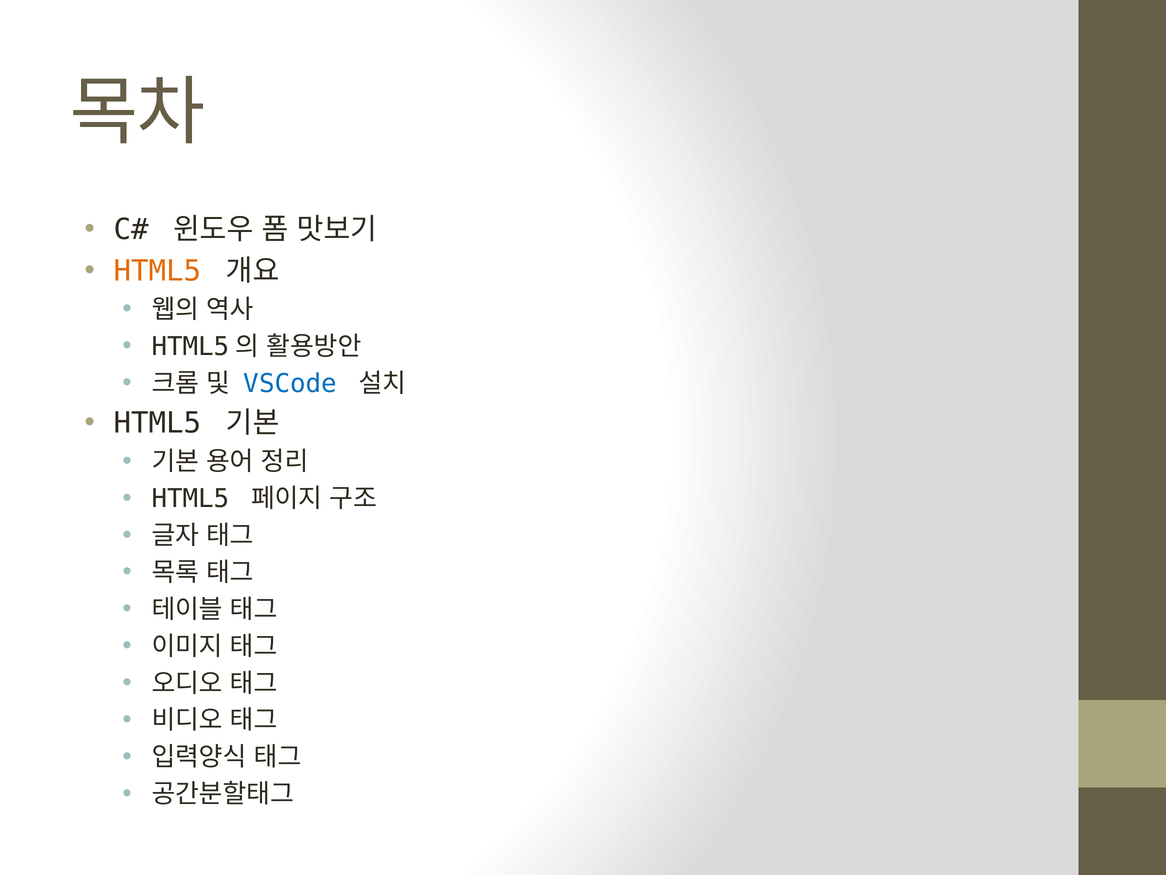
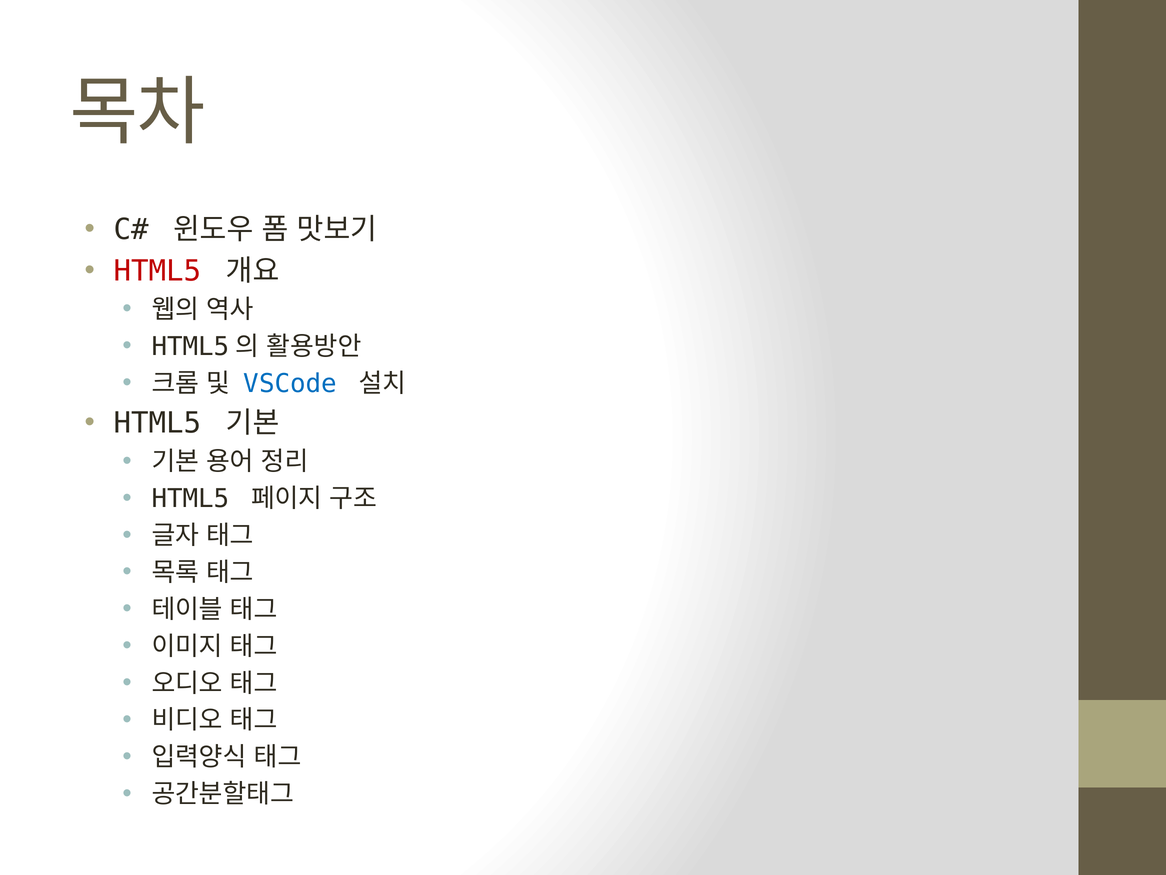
HTML5 at (158, 271) colour: orange -> red
